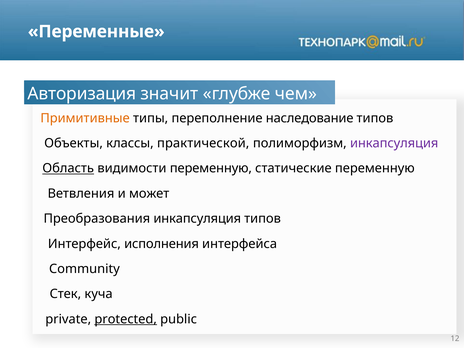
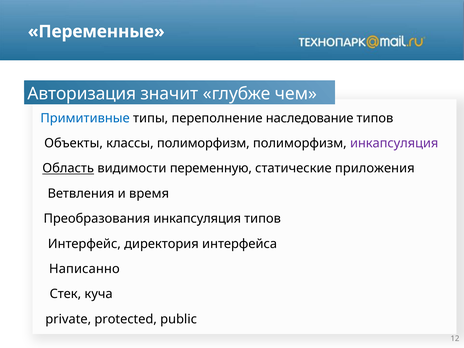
Примитивные colour: orange -> blue
классы практической: практической -> полиморфизм
статические переменную: переменную -> приложения
может: может -> время
исполнения: исполнения -> директория
Community: Community -> Написанно
protected underline: present -> none
